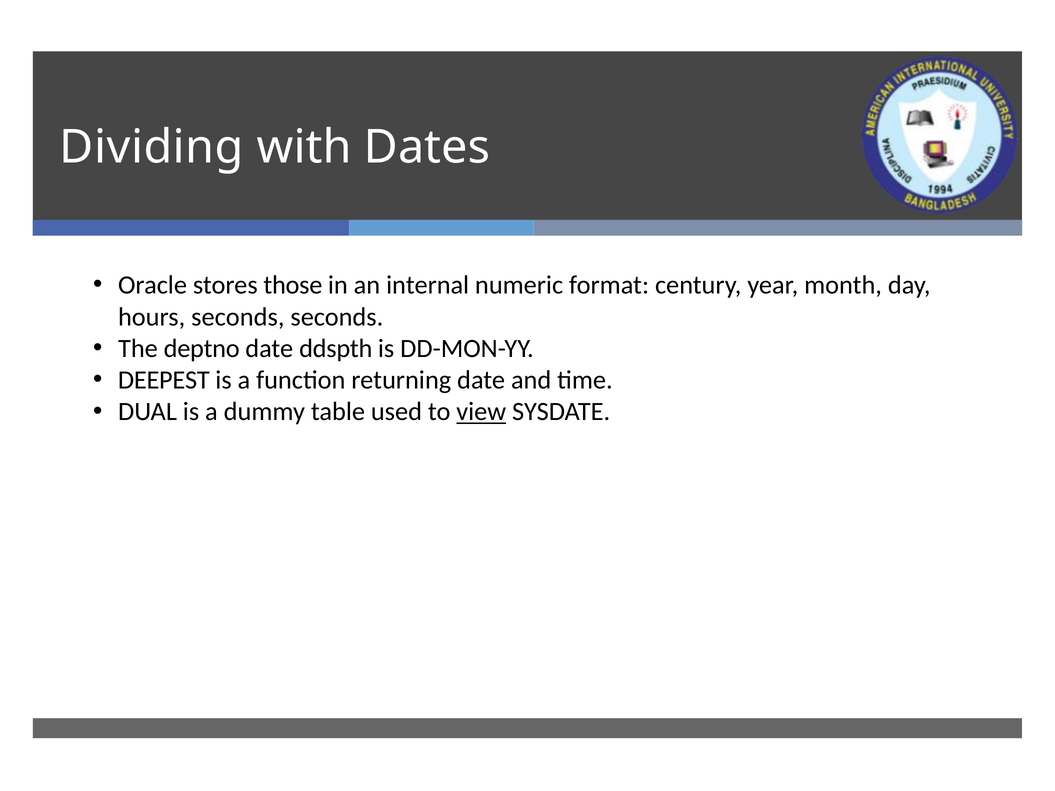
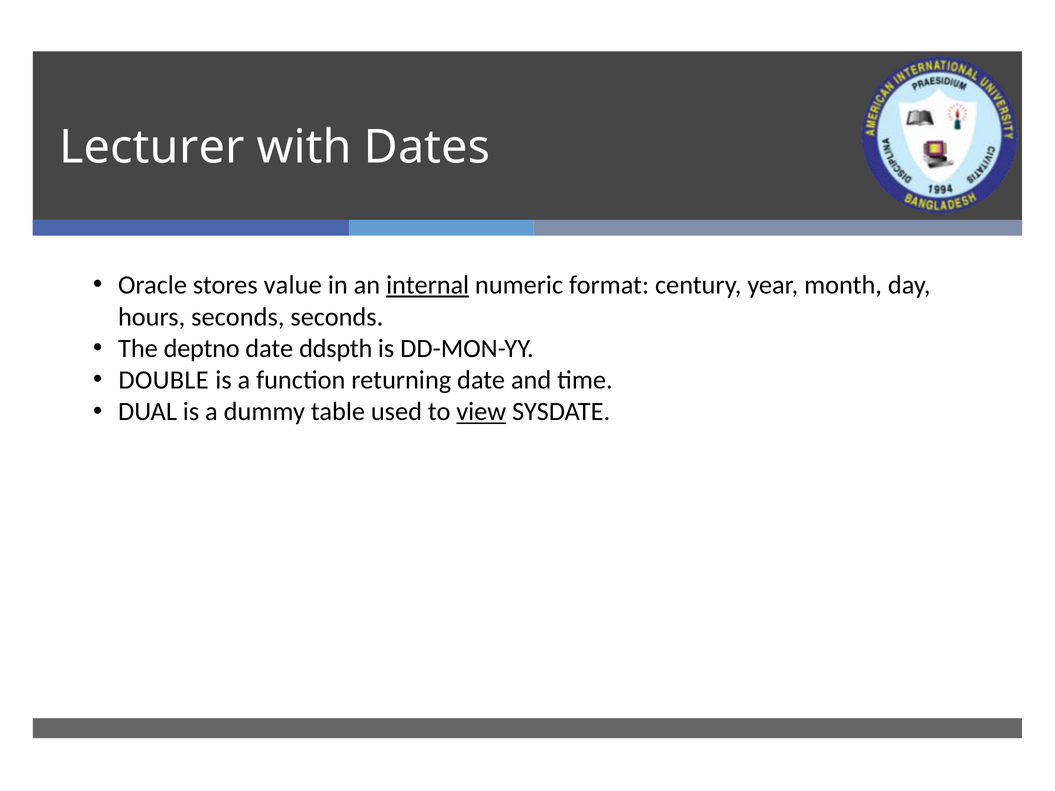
Dividing: Dividing -> Lecturer
those: those -> value
internal underline: none -> present
DEEPEST: DEEPEST -> DOUBLE
